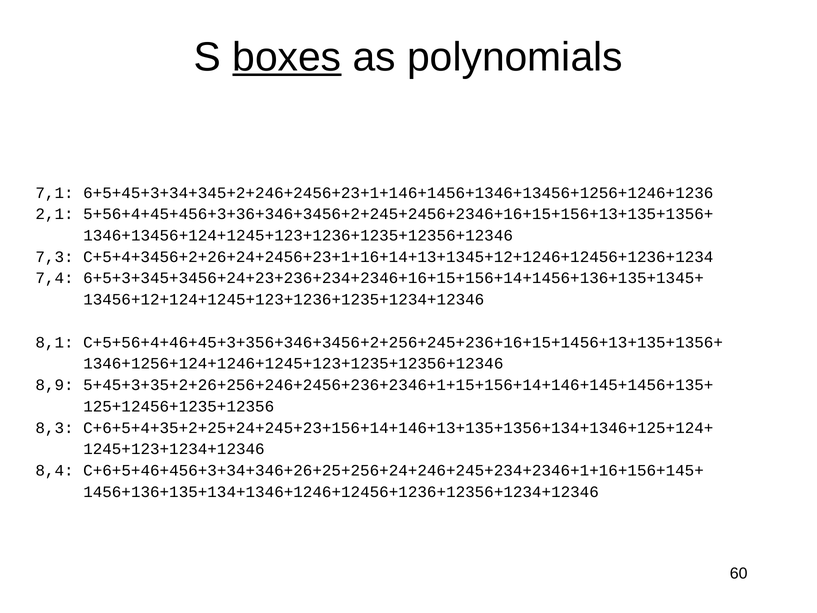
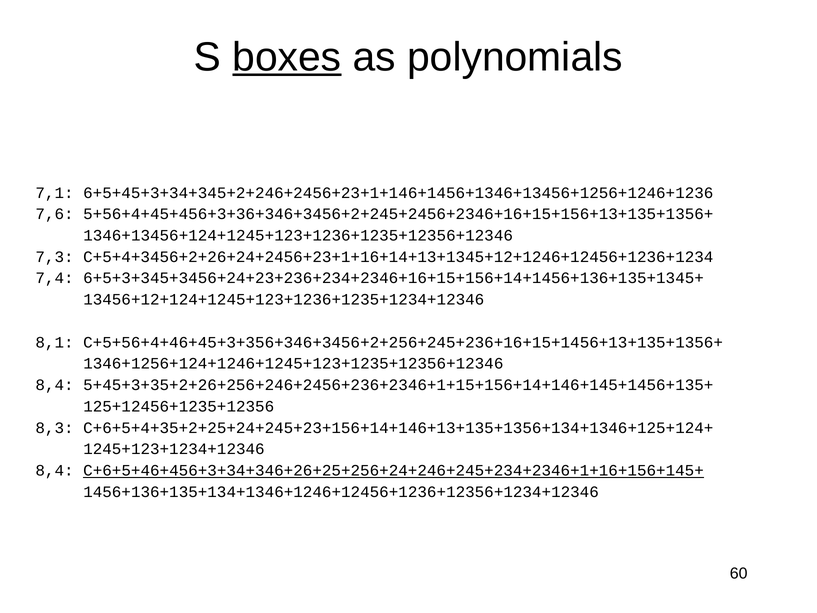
2,1: 2,1 -> 7,6
8,9 at (55, 385): 8,9 -> 8,4
C+6+5+46+456+3+34+346+26+25+256+24+246+245+234+2346+1+16+156+145+ underline: none -> present
